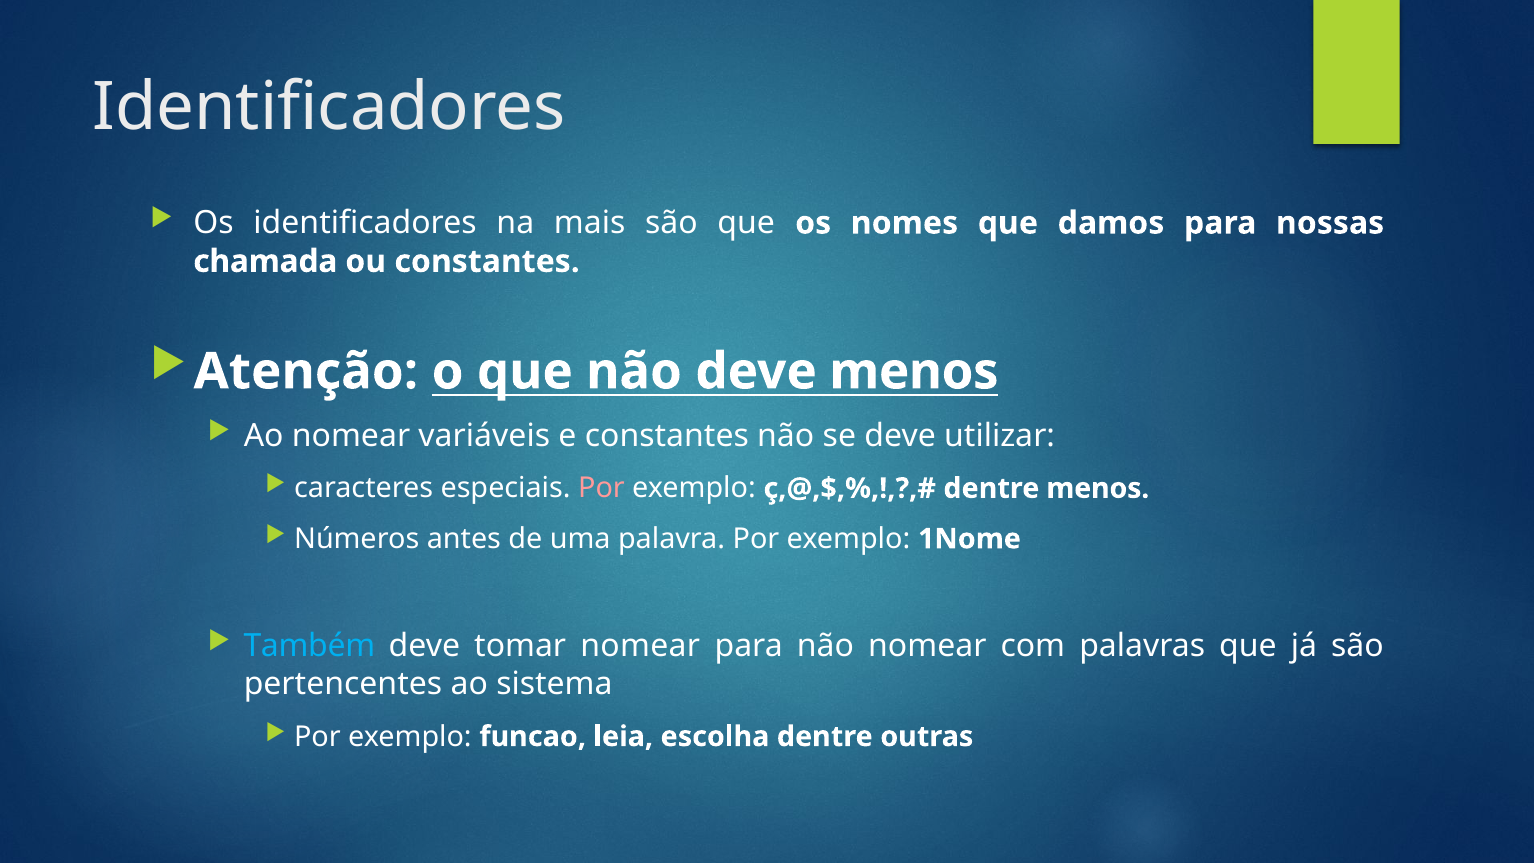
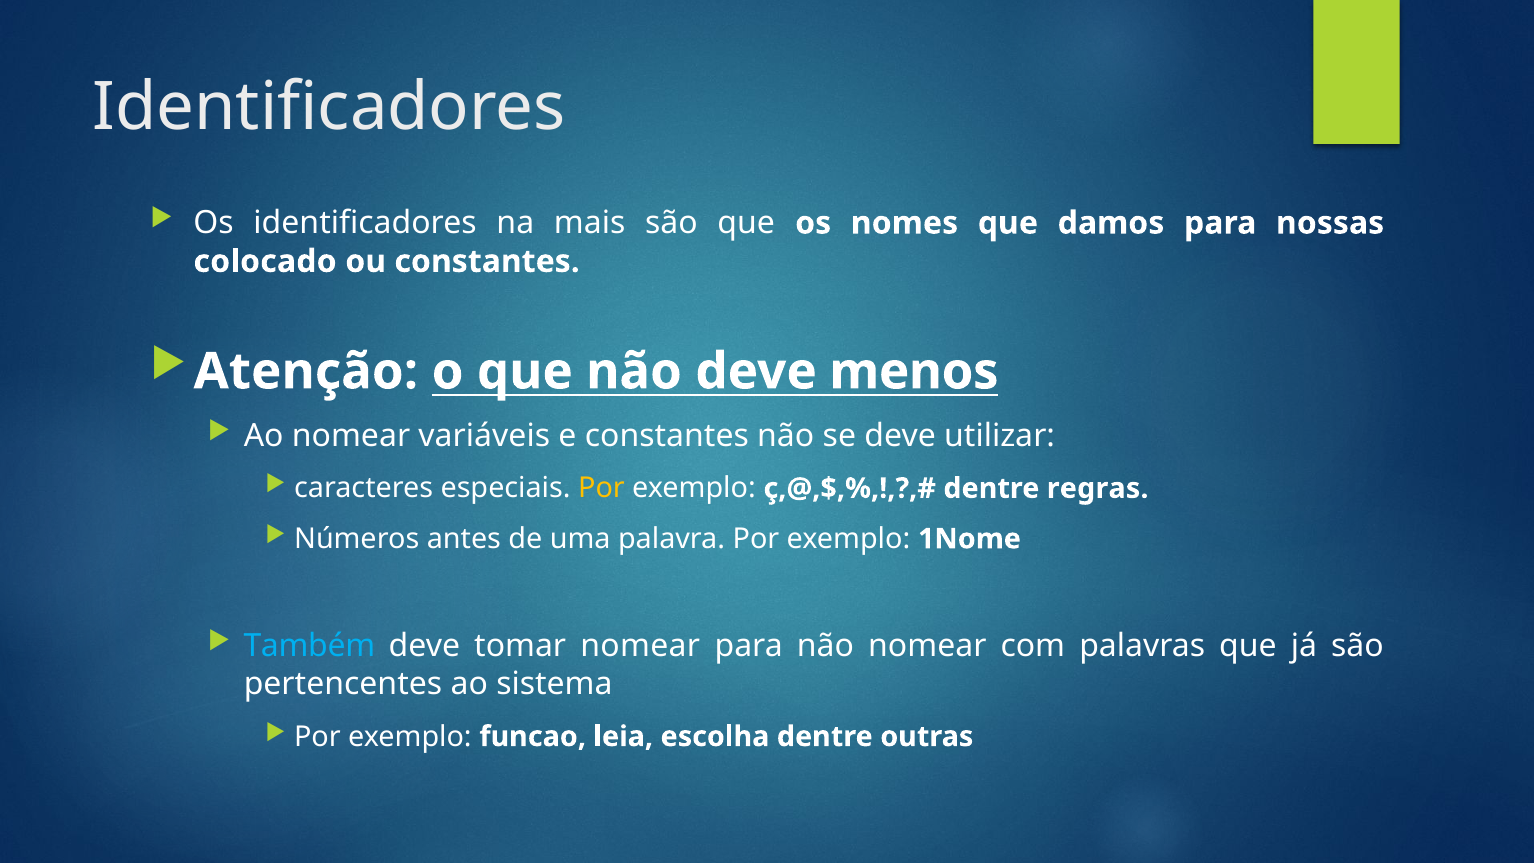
chamada: chamada -> colocado
Por at (601, 488) colour: pink -> yellow
dentre menos: menos -> regras
